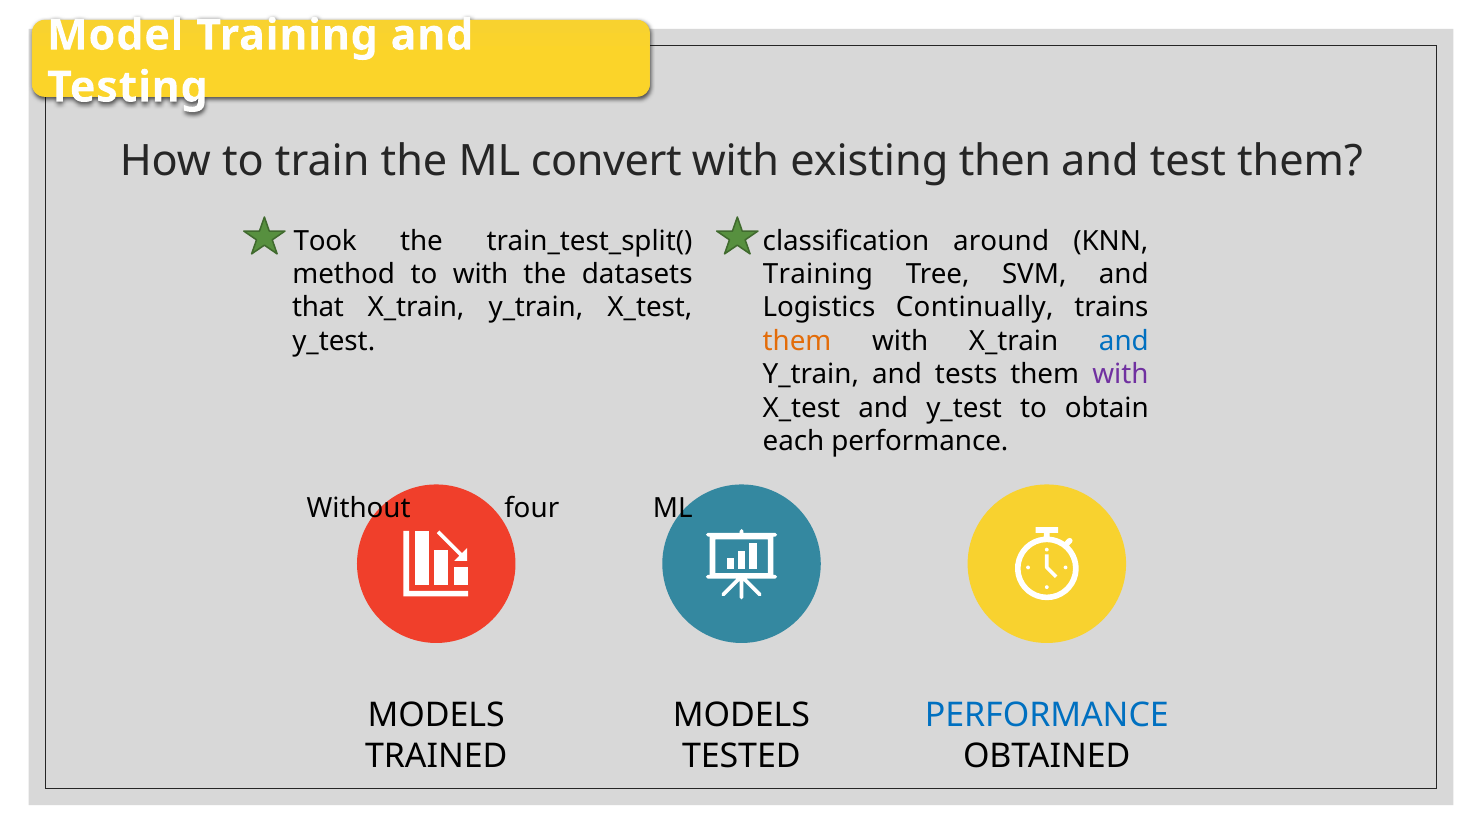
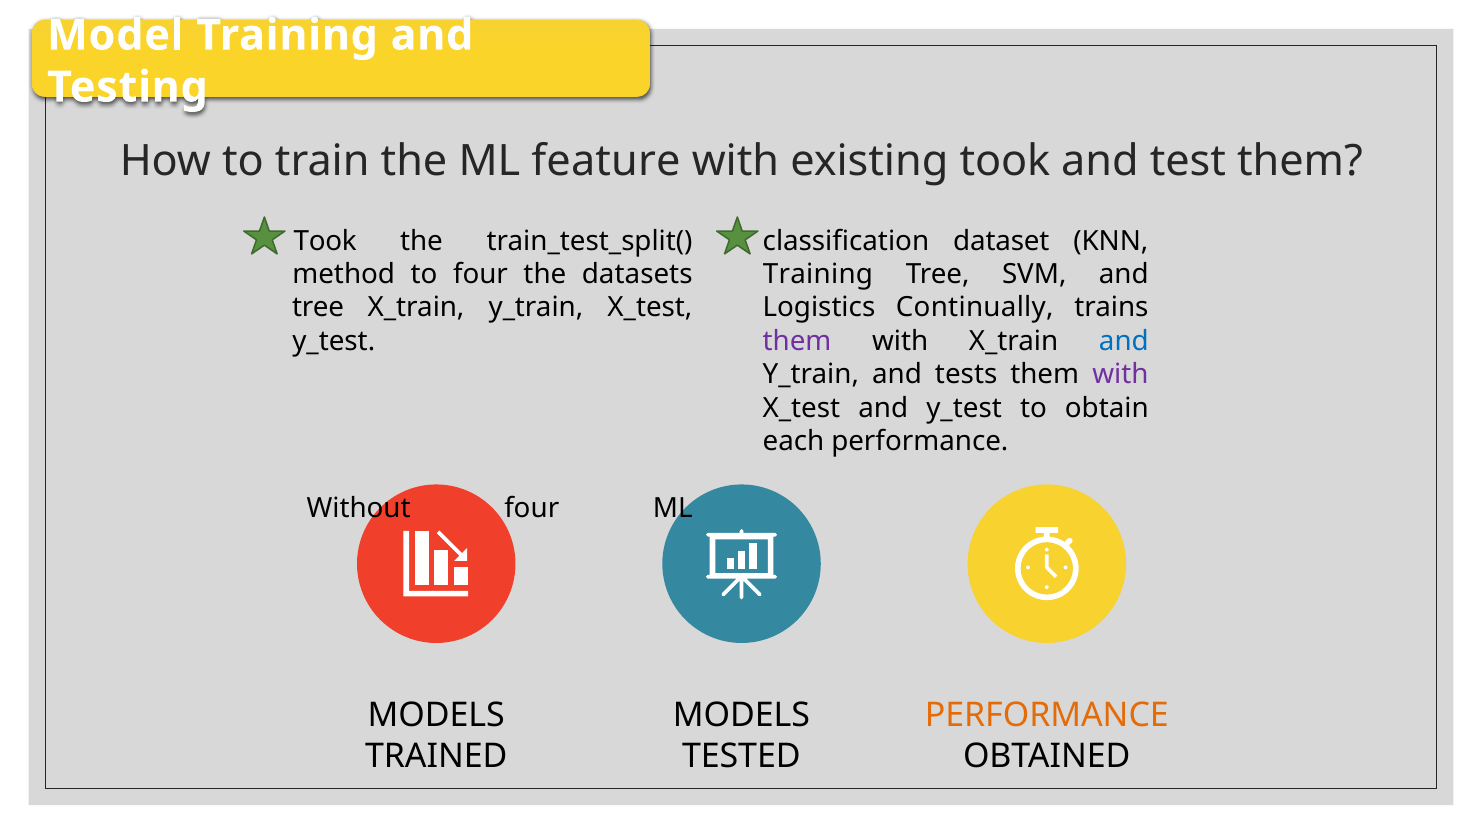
convert: convert -> feature
existing then: then -> took
around: around -> dataset
to with: with -> four
that at (318, 308): that -> tree
them at (797, 341) colour: orange -> purple
PERFORMANCE at (1047, 715) colour: blue -> orange
